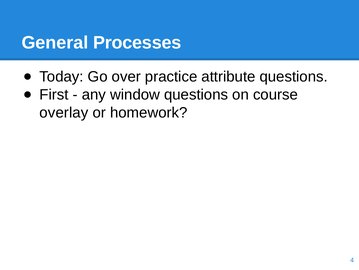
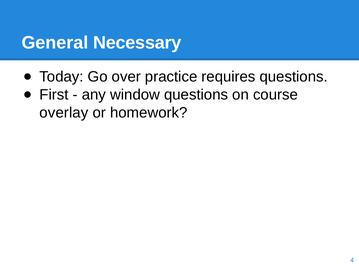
Processes: Processes -> Necessary
attribute: attribute -> requires
